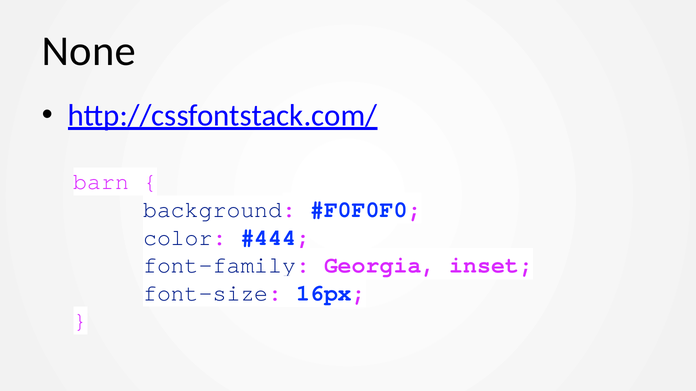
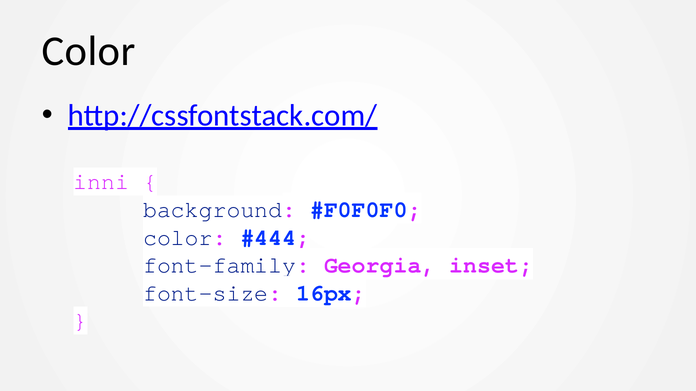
None at (89, 51): None -> Color
barn: barn -> inni
